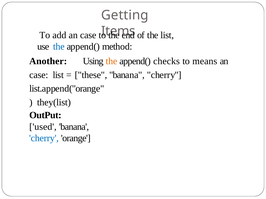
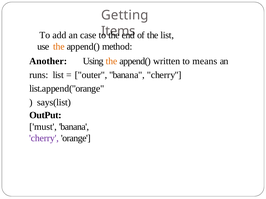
the at (59, 47) colour: blue -> orange
checks: checks -> written
case at (39, 75): case -> runs
these: these -> outer
they(list: they(list -> says(list
used: used -> must
cherry at (44, 139) colour: blue -> purple
